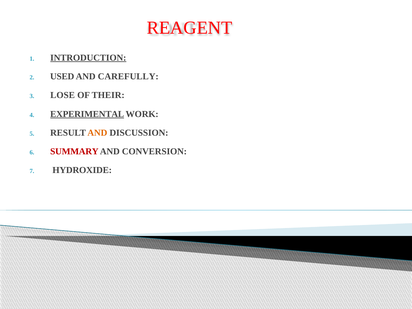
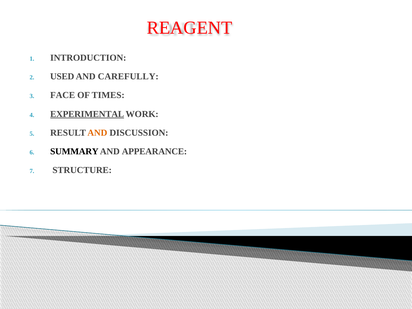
INTRODUCTION underline: present -> none
LOSE: LOSE -> FACE
THEIR: THEIR -> TIMES
SUMMARY colour: red -> black
CONVERSION: CONVERSION -> APPEARANCE
HYDROXIDE: HYDROXIDE -> STRUCTURE
